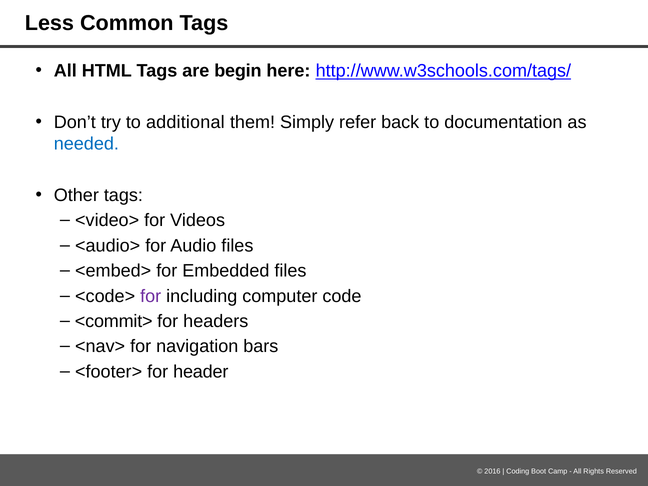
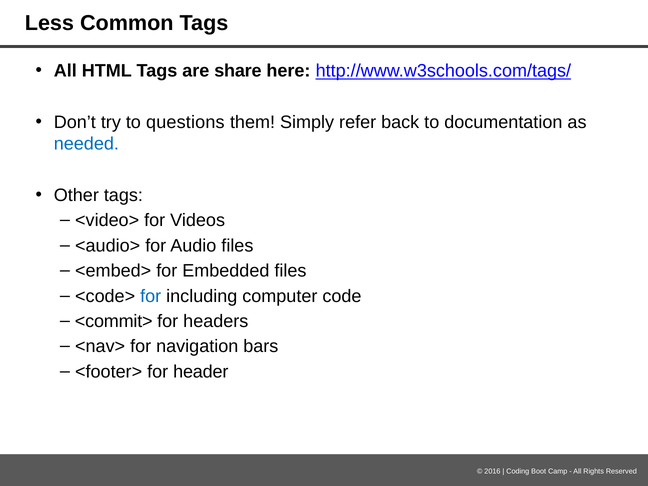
begin: begin -> share
additional: additional -> questions
for at (151, 296) colour: purple -> blue
